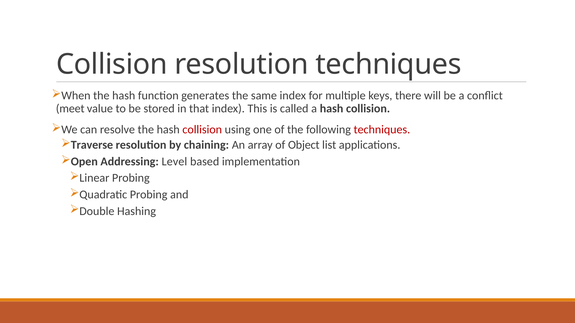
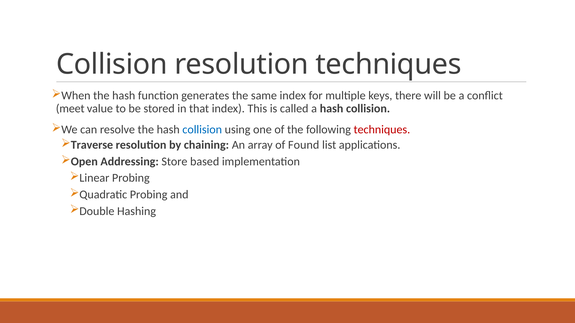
collision at (202, 130) colour: red -> blue
Object: Object -> Found
Level: Level -> Store
